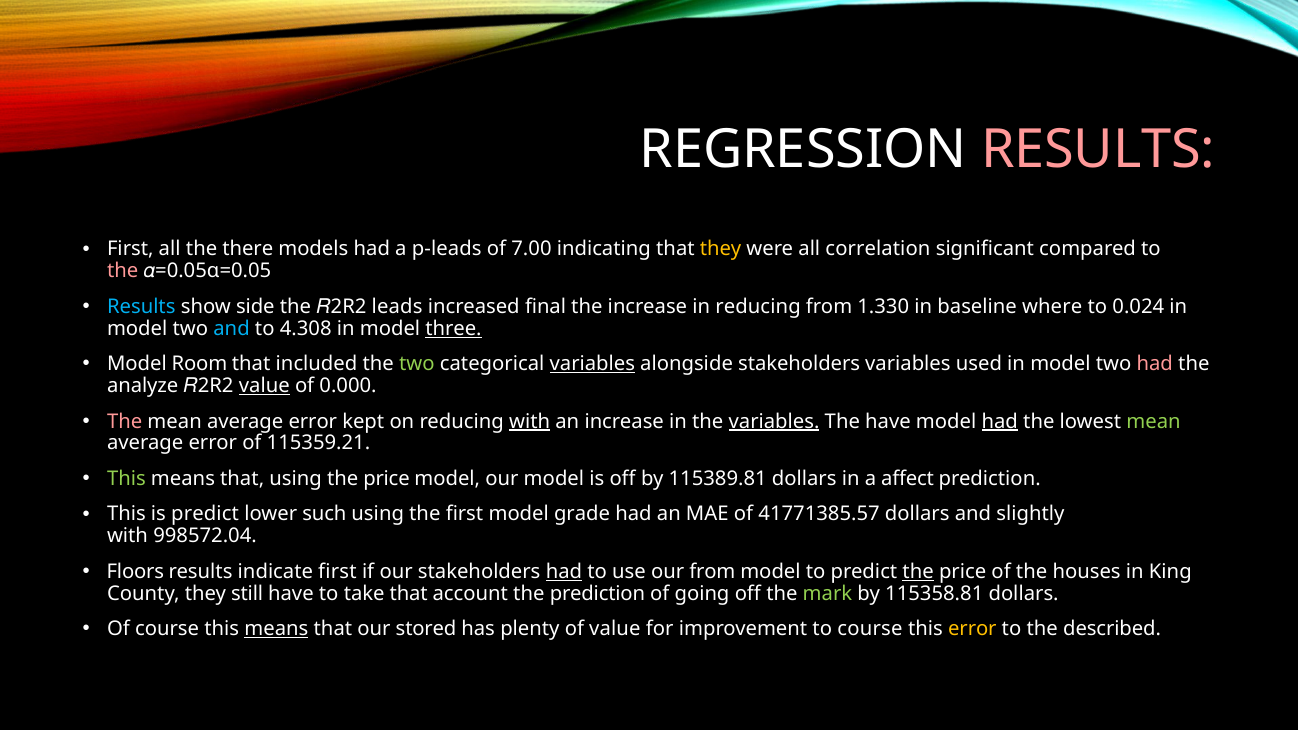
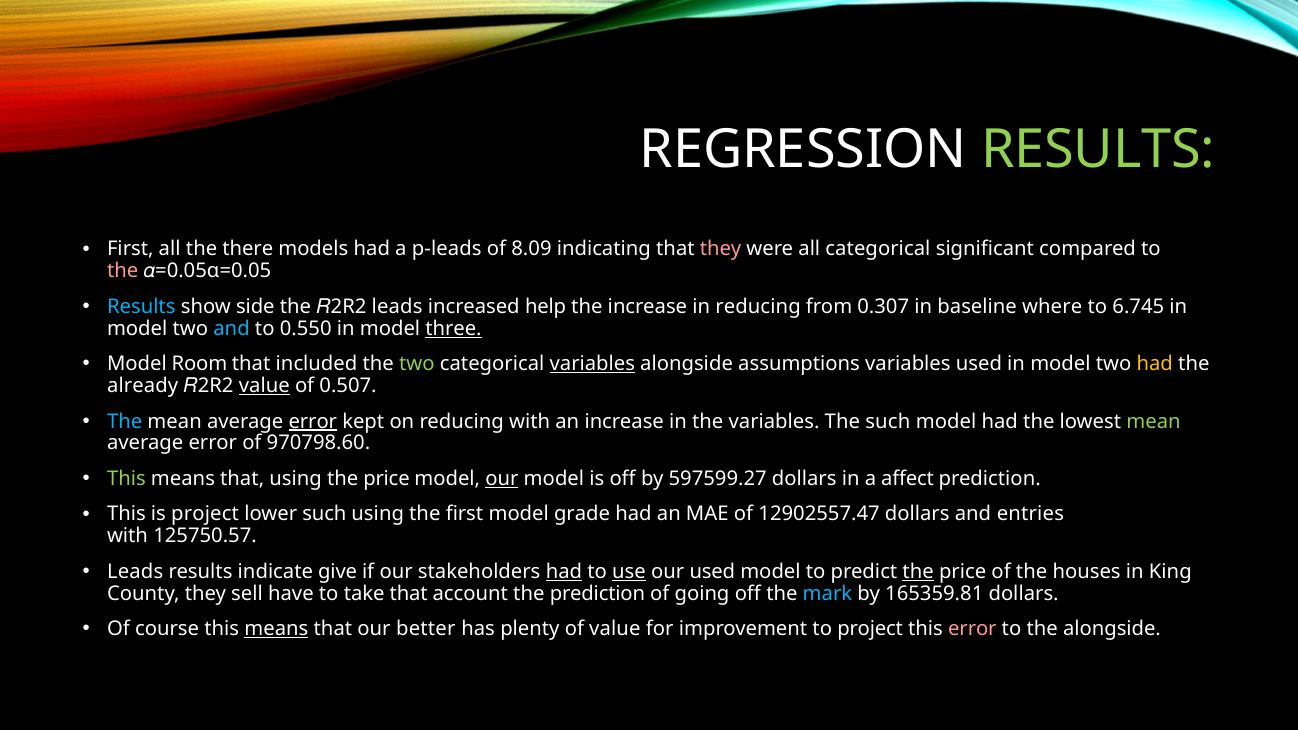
RESULTS at (1098, 150) colour: pink -> light green
7.00: 7.00 -> 8.09
they at (721, 249) colour: yellow -> pink
all correlation: correlation -> categorical
final: final -> help
1.330: 1.330 -> 0.307
0.024: 0.024 -> 6.745
4.308: 4.308 -> 0.550
alongside stakeholders: stakeholders -> assumptions
had at (1155, 364) colour: pink -> yellow
analyze: analyze -> already
0.000: 0.000 -> 0.507
The at (125, 421) colour: pink -> light blue
error at (313, 421) underline: none -> present
with at (530, 421) underline: present -> none
variables at (774, 421) underline: present -> none
The have: have -> such
had at (1000, 421) underline: present -> none
115359.21: 115359.21 -> 970798.60
our at (502, 479) underline: none -> present
115389.81: 115389.81 -> 597599.27
is predict: predict -> project
41771385.57: 41771385.57 -> 12902557.47
slightly: slightly -> entries
998572.04: 998572.04 -> 125750.57
Floors at (135, 572): Floors -> Leads
indicate first: first -> give
use underline: none -> present
our from: from -> used
still: still -> sell
mark colour: light green -> light blue
115358.81: 115358.81 -> 165359.81
stored: stored -> better
to course: course -> project
error at (972, 629) colour: yellow -> pink
the described: described -> alongside
